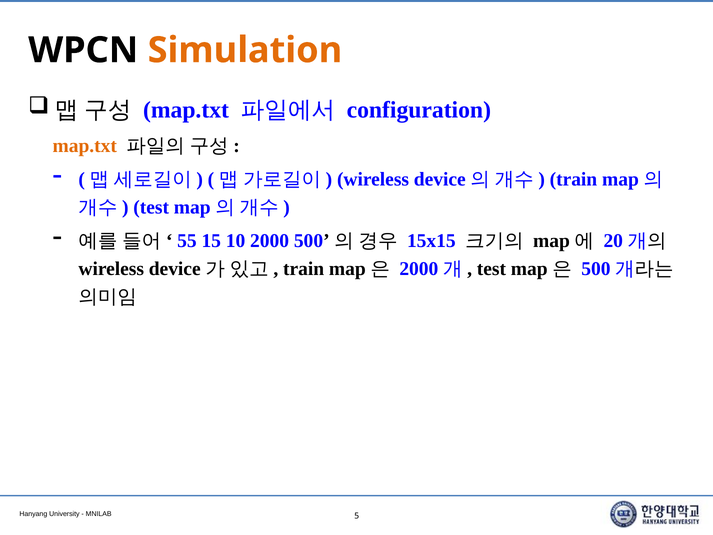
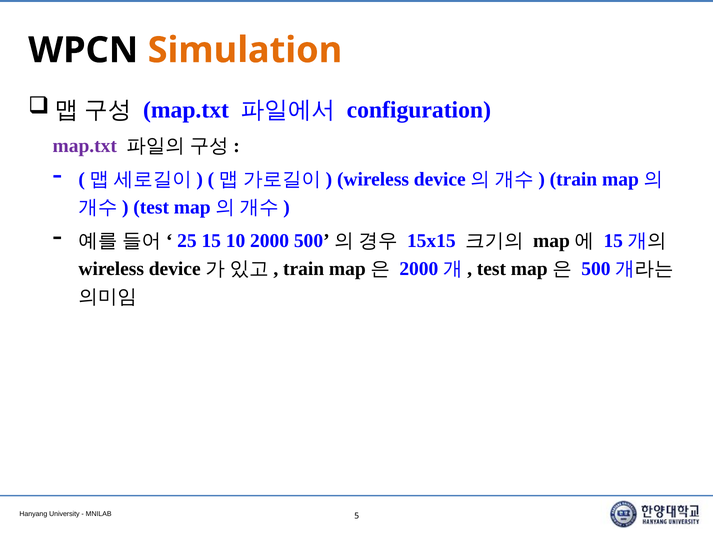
map.txt at (85, 146) colour: orange -> purple
55: 55 -> 25
20 at (613, 241): 20 -> 15
